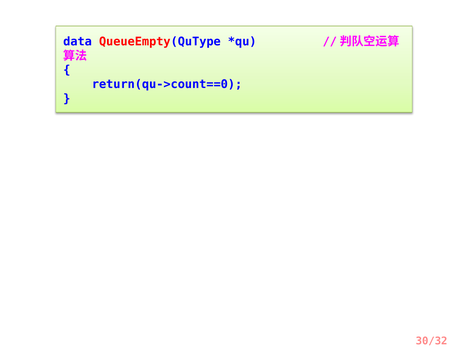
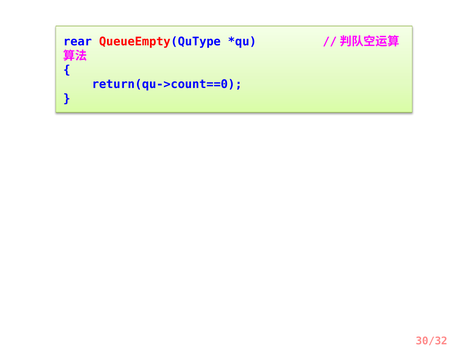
data: data -> rear
